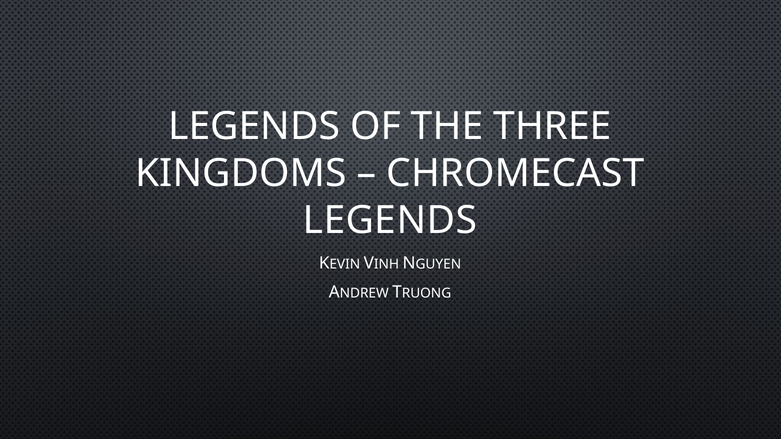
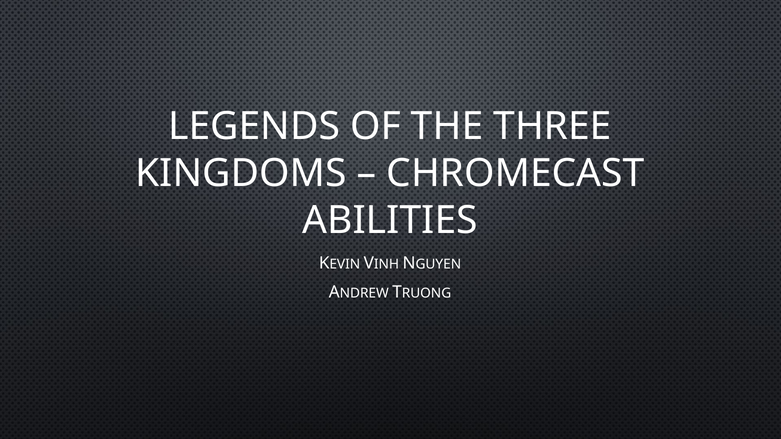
LEGENDS at (390, 220): LEGENDS -> ABILITIES
